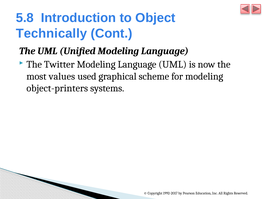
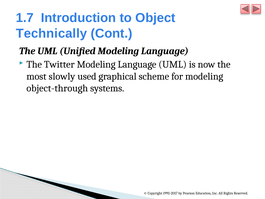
5.8: 5.8 -> 1.7
values: values -> slowly
object-printers: object-printers -> object-through
